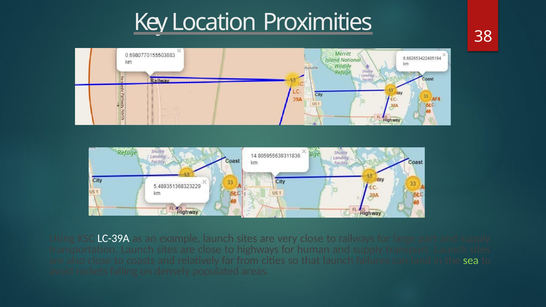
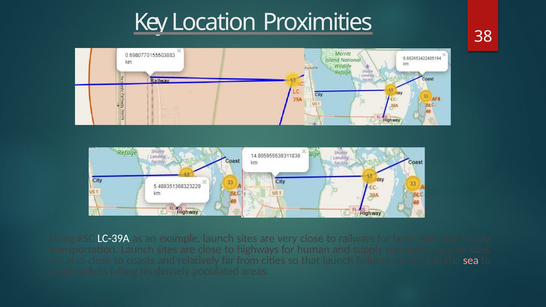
sea colour: light green -> pink
